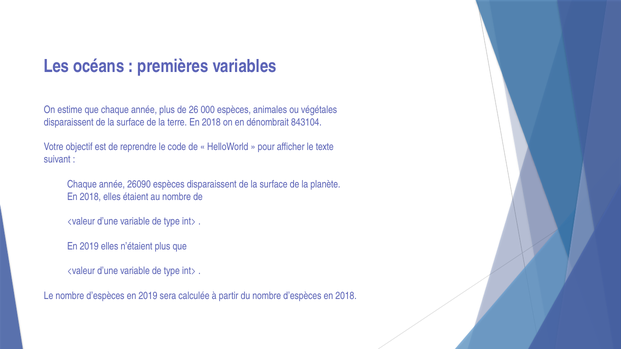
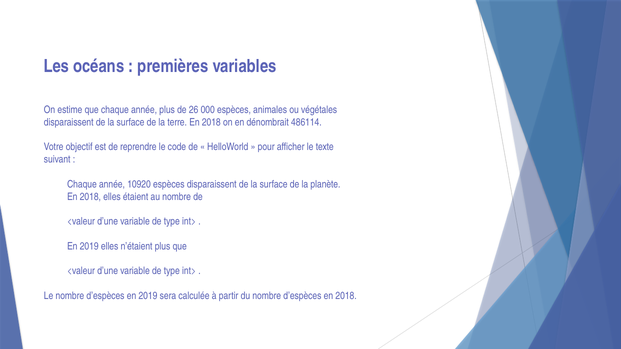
843104: 843104 -> 486114
26090: 26090 -> 10920
